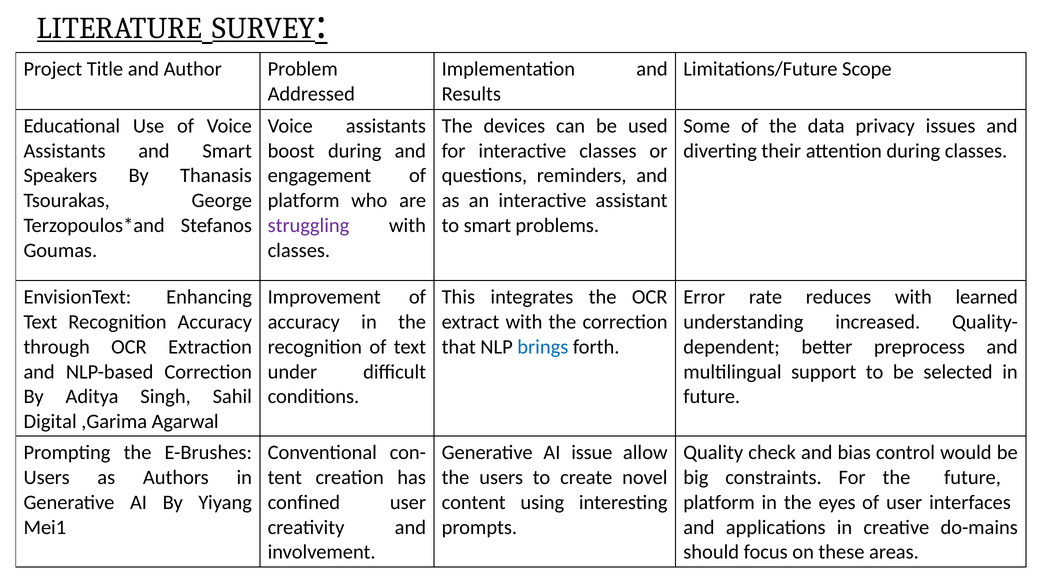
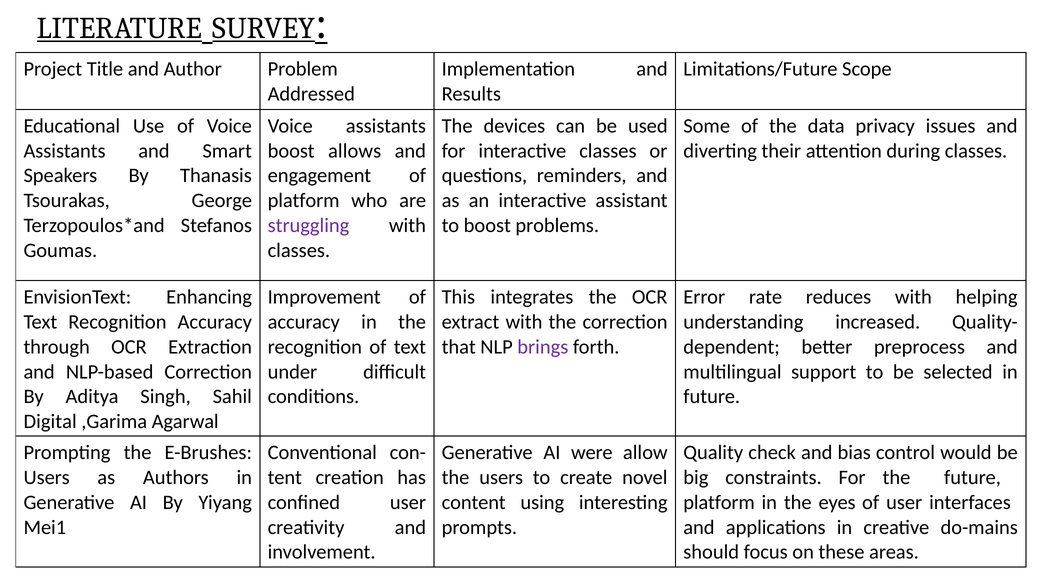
boost during: during -> allows
to smart: smart -> boost
learned: learned -> helping
brings colour: blue -> purple
issue: issue -> were
